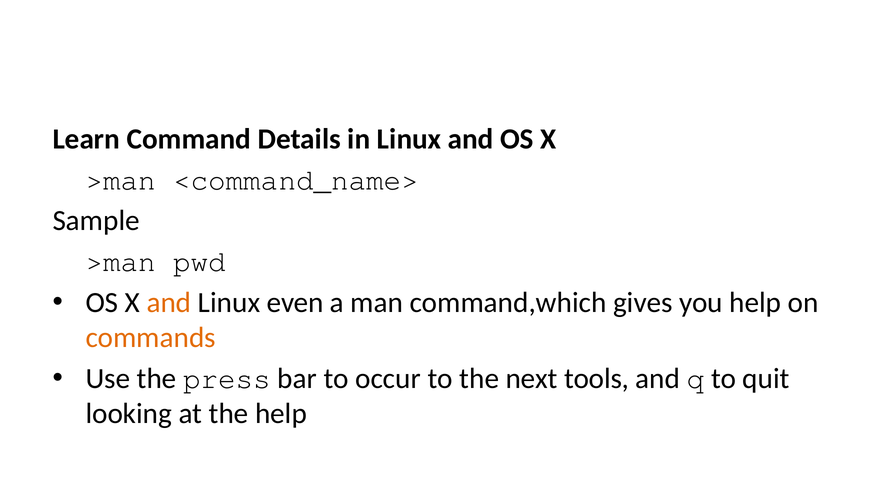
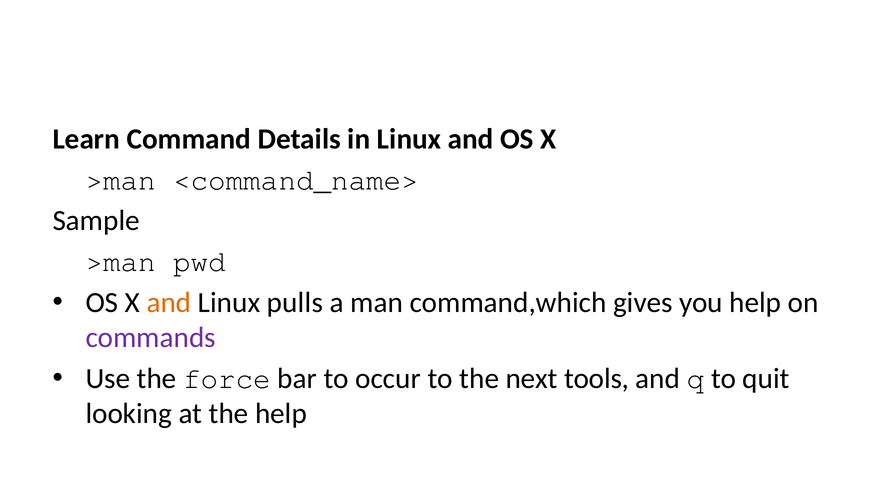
even: even -> pulls
commands colour: orange -> purple
press: press -> force
